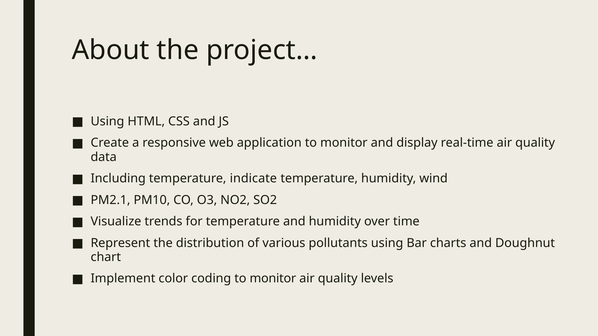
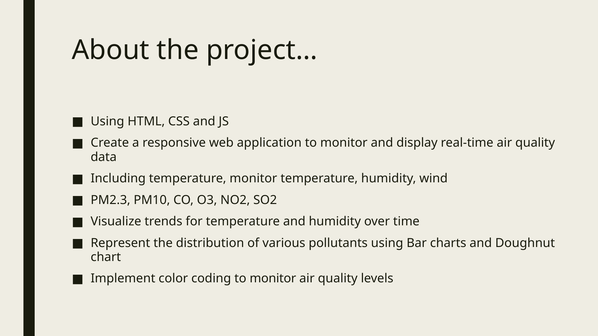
temperature indicate: indicate -> monitor
PM2.1: PM2.1 -> PM2.3
